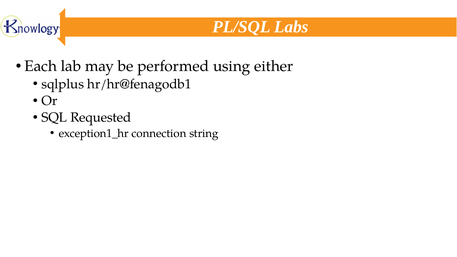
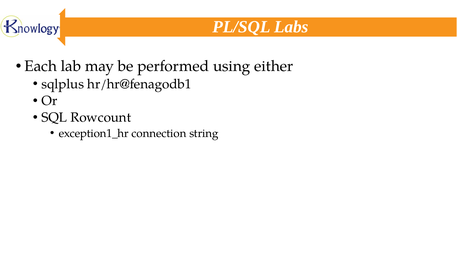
Requested: Requested -> Rowcount
